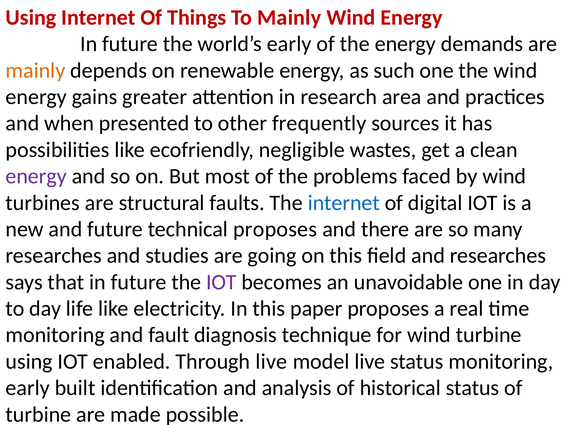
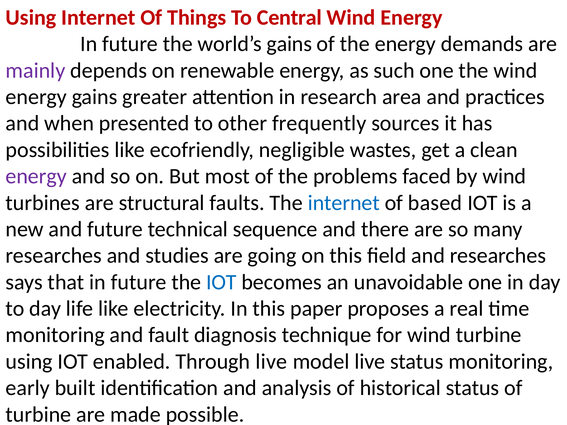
To Mainly: Mainly -> Central
world’s early: early -> gains
mainly at (35, 70) colour: orange -> purple
digital: digital -> based
technical proposes: proposes -> sequence
IOT at (221, 282) colour: purple -> blue
